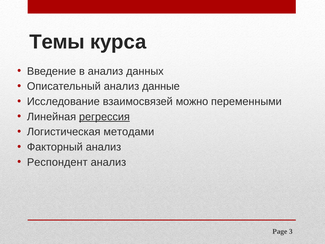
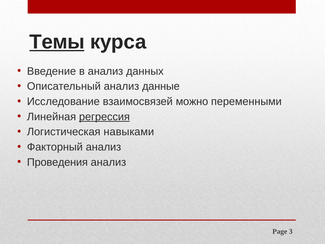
Темы underline: none -> present
методами: методами -> навыками
Респондент: Респондент -> Проведения
